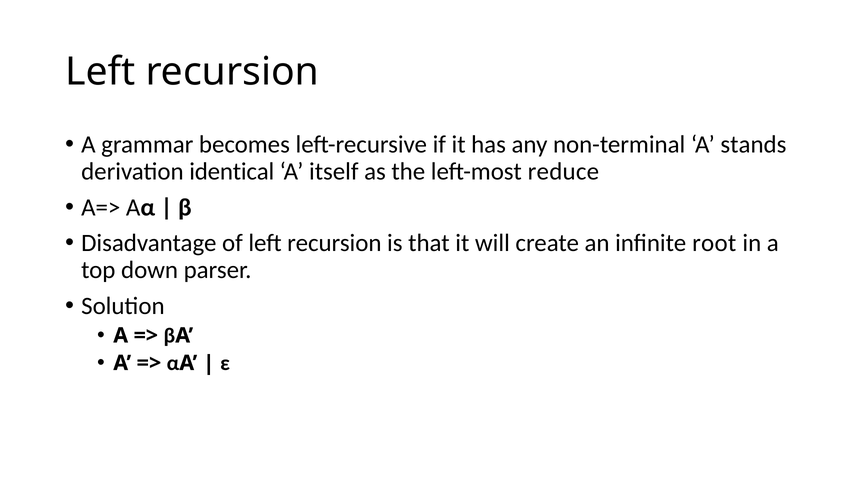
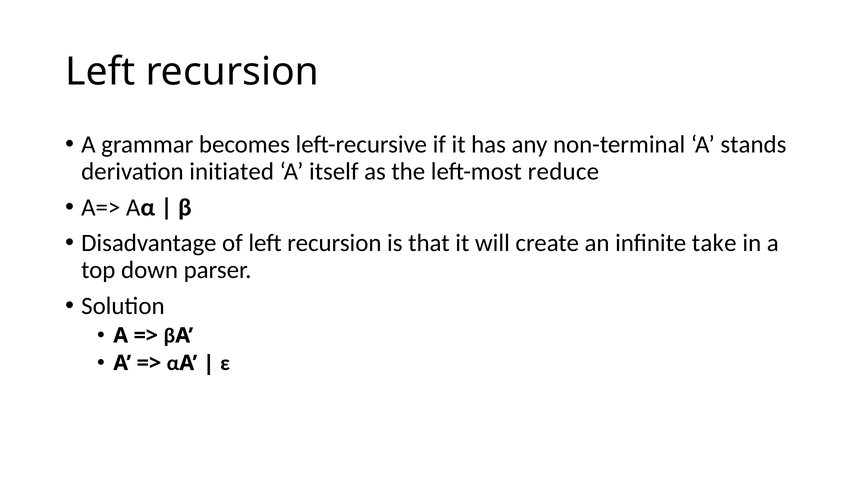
identical: identical -> initiated
root: root -> take
